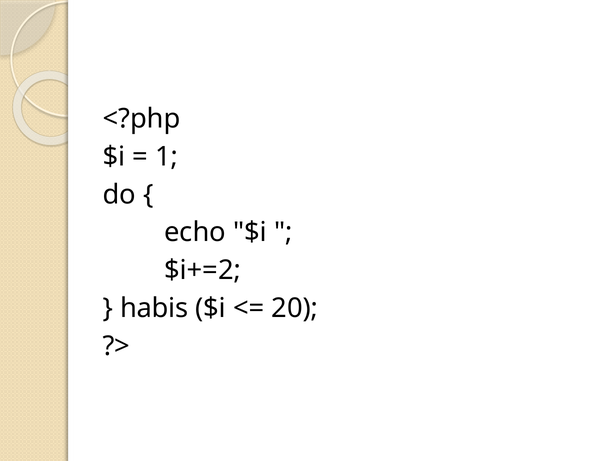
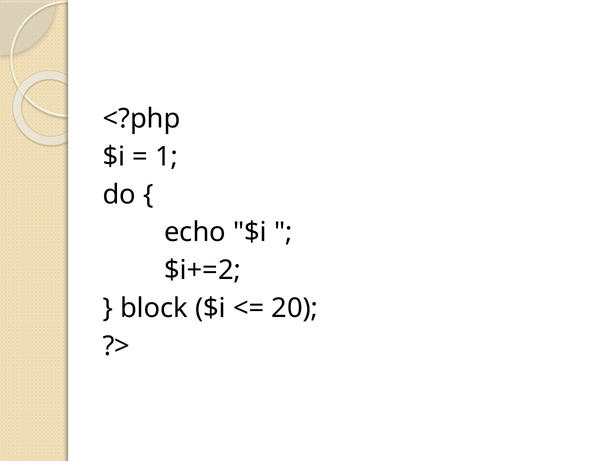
habis: habis -> block
